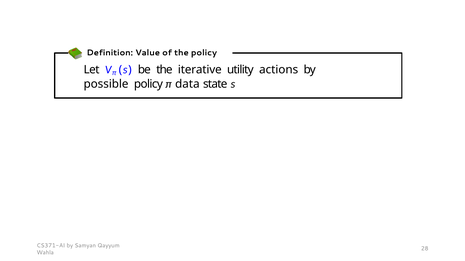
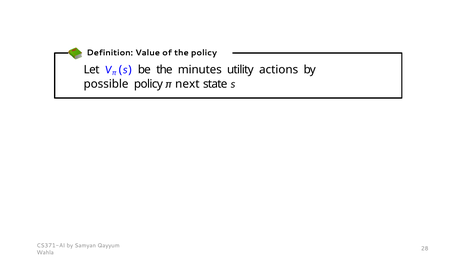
iterative: iterative -> minutes
data: data -> next
